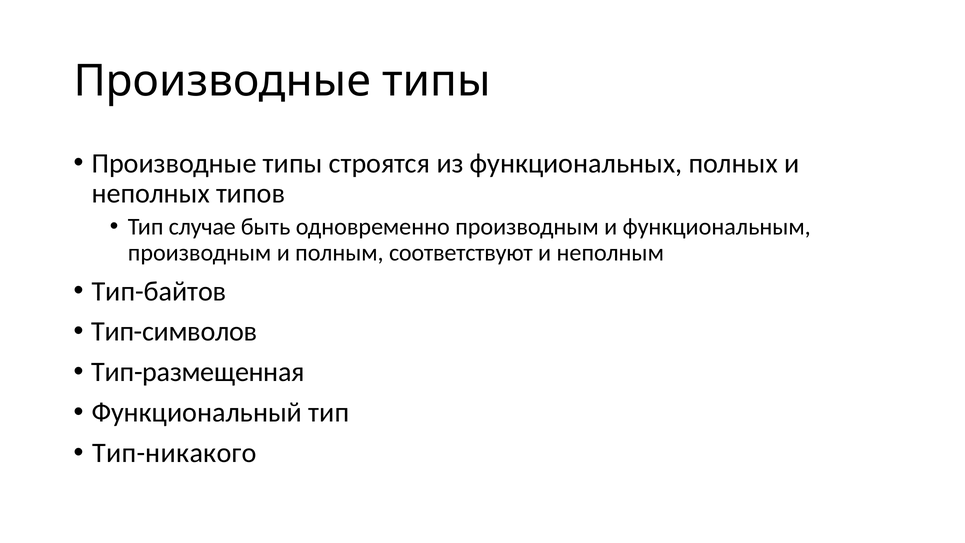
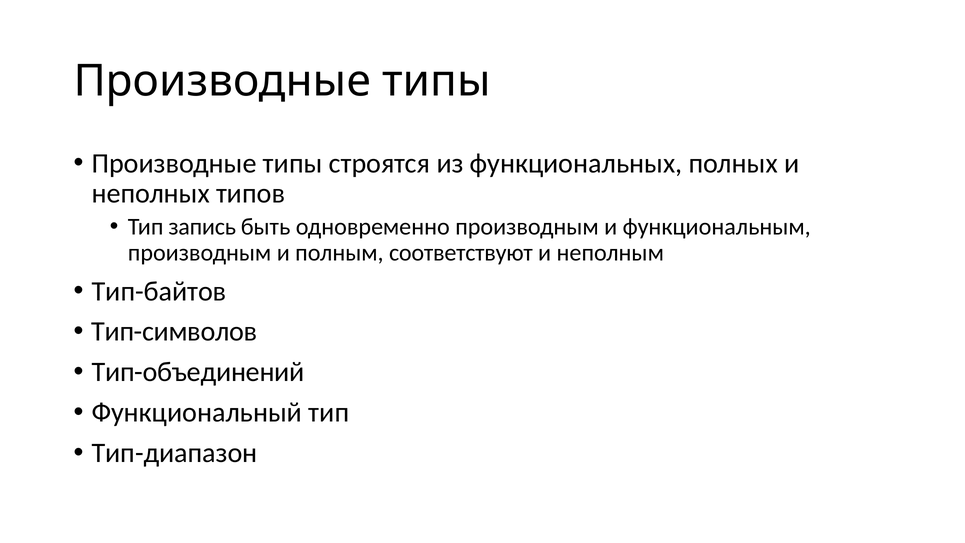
случае: случае -> запись
Тип-размещенная: Тип-размещенная -> Тип-объединений
Тип-никакого: Тип-никакого -> Тип-диапазон
